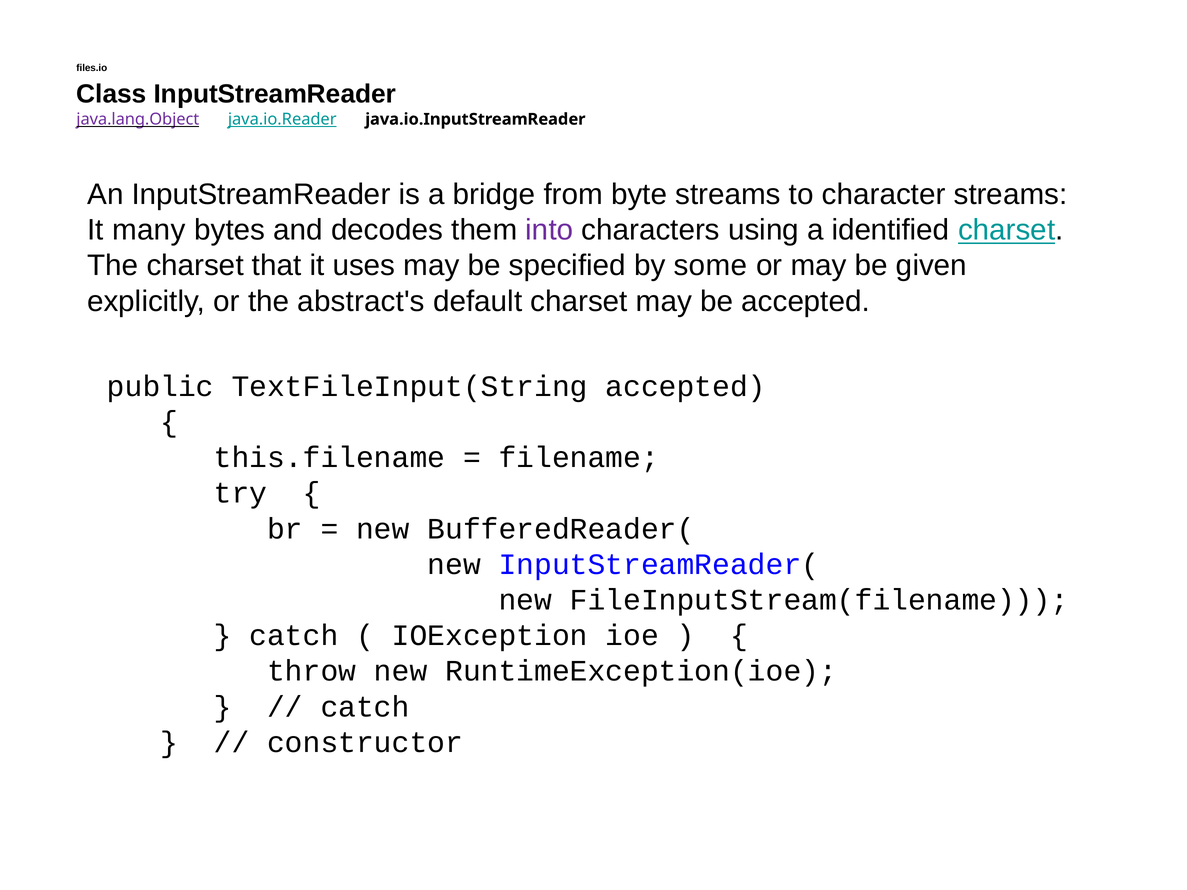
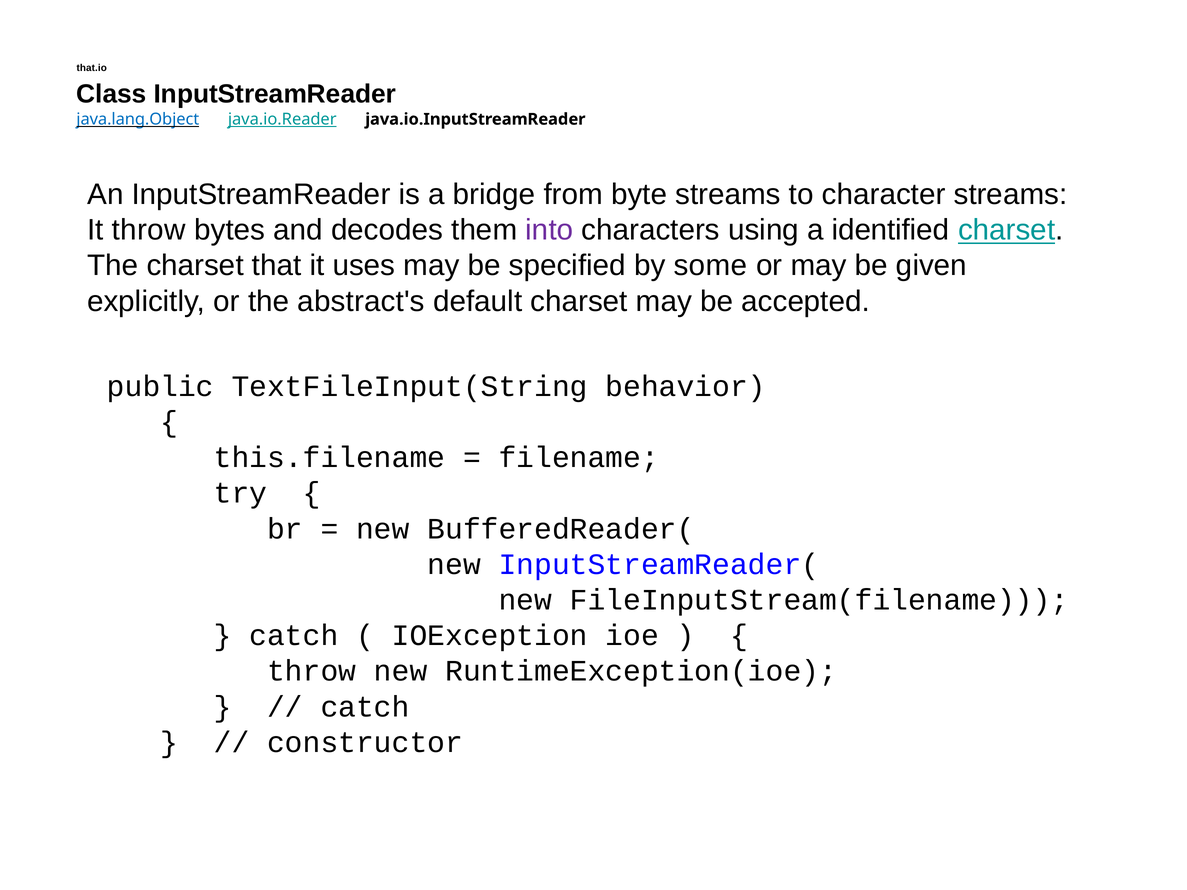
files.io: files.io -> that.io
java.lang.Object colour: purple -> blue
It many: many -> throw
TextFileInput(String accepted: accepted -> behavior
